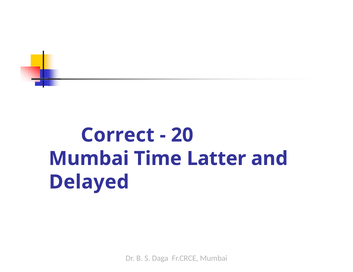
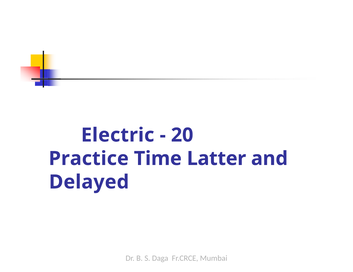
Correct: Correct -> Electric
Mumbai at (89, 159): Mumbai -> Practice
